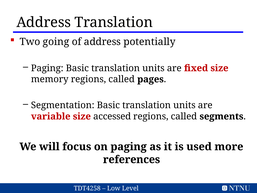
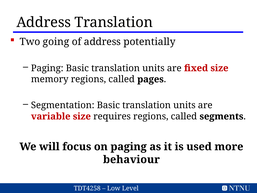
accessed: accessed -> requires
references: references -> behaviour
